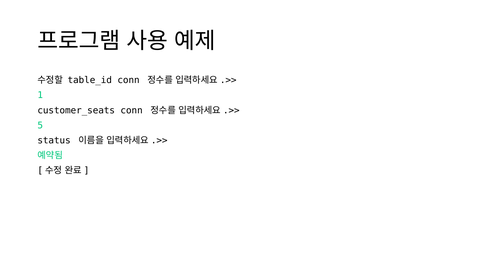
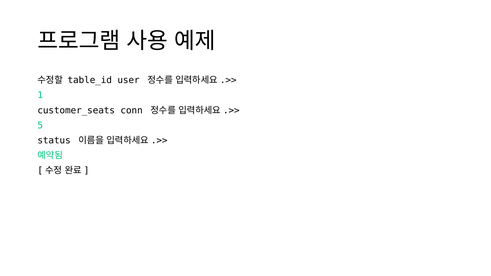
table_id conn: conn -> user
